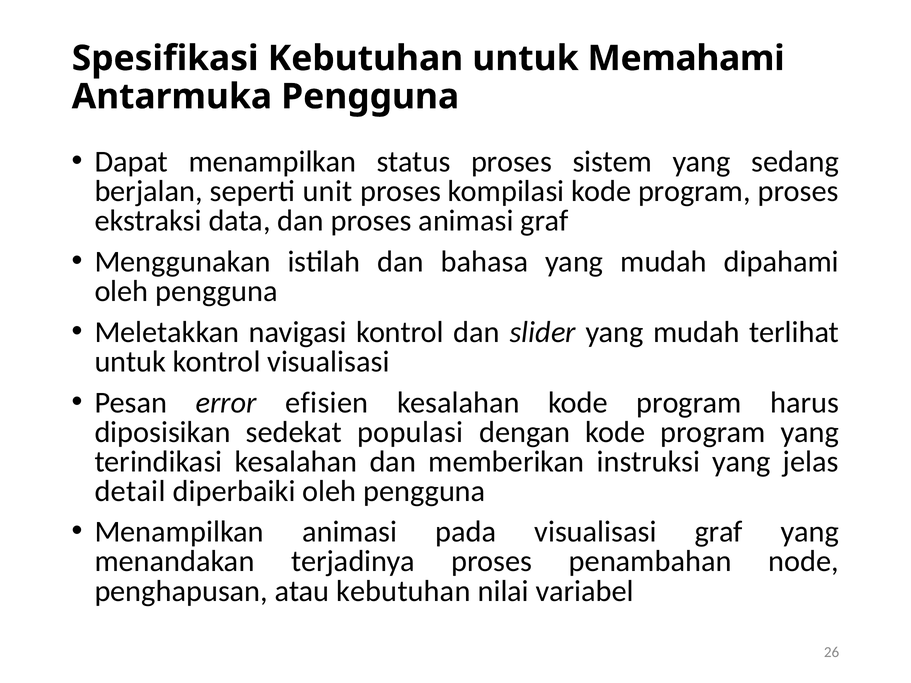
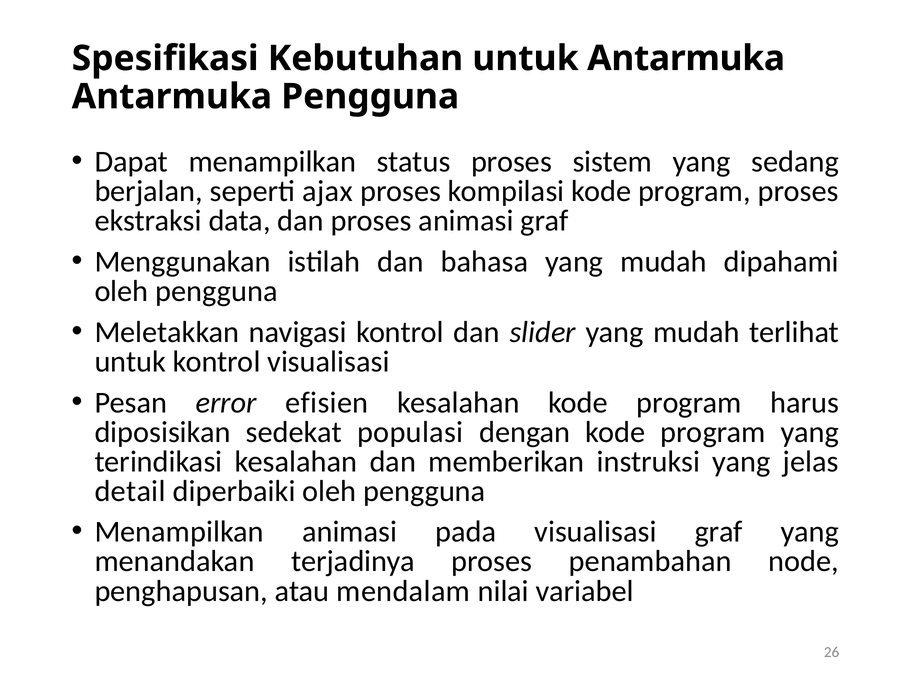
untuk Memahami: Memahami -> Antarmuka
unit: unit -> ajax
atau kebutuhan: kebutuhan -> mendalam
